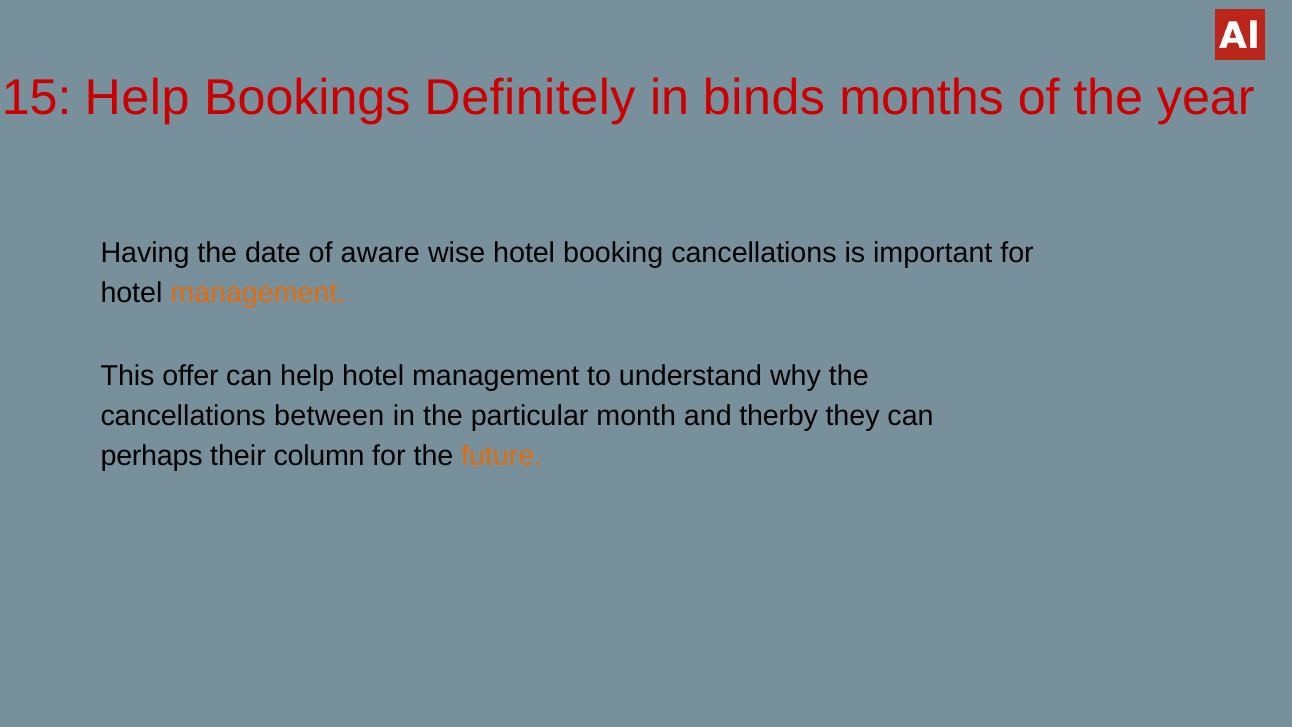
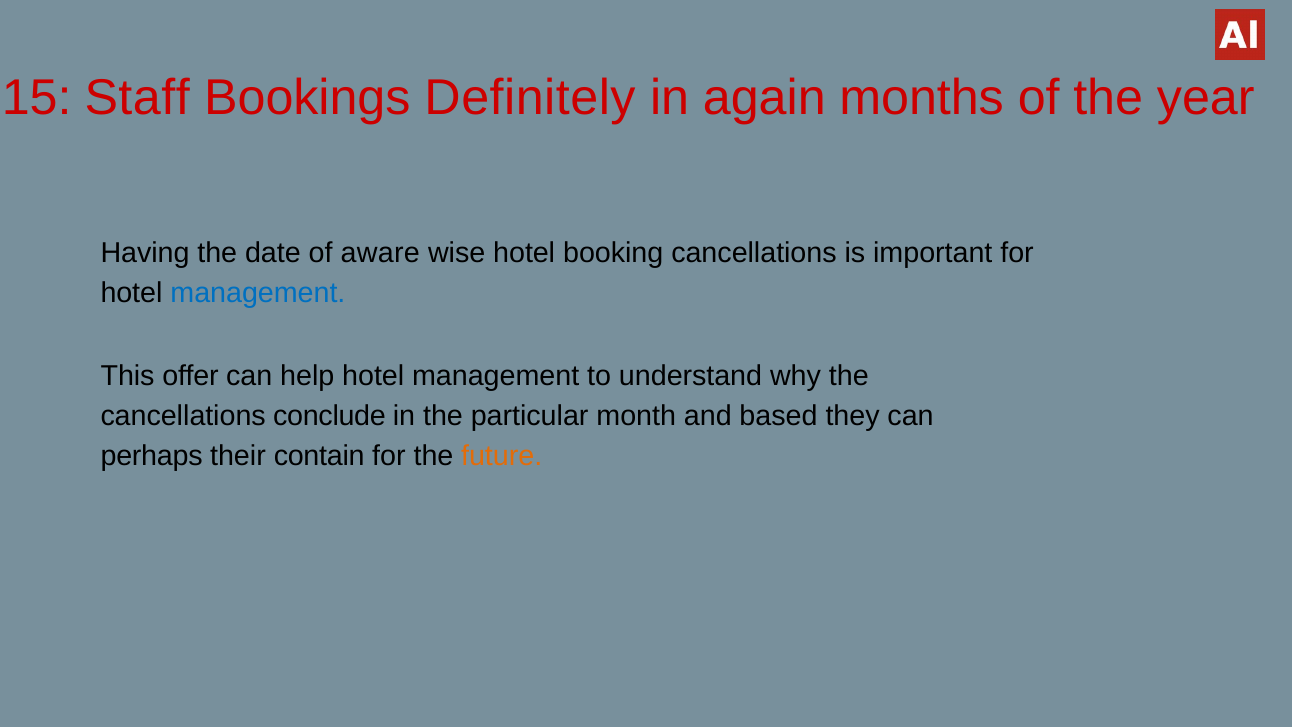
15 Help: Help -> Staff
binds: binds -> again
management at (258, 293) colour: orange -> blue
between: between -> conclude
therby: therby -> based
column: column -> contain
